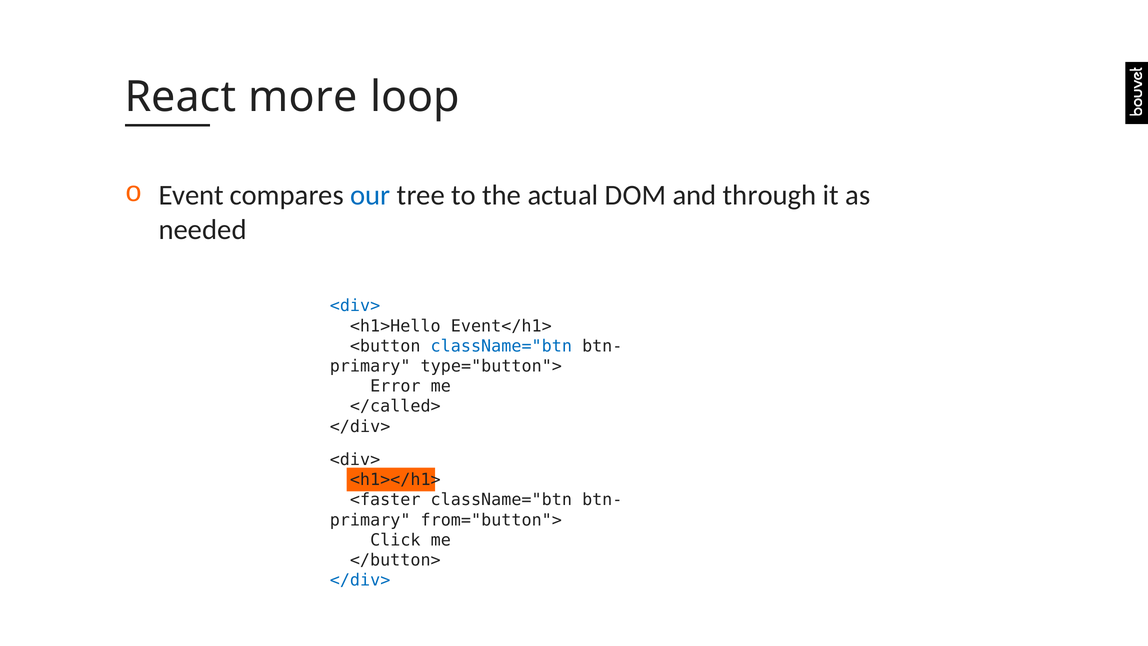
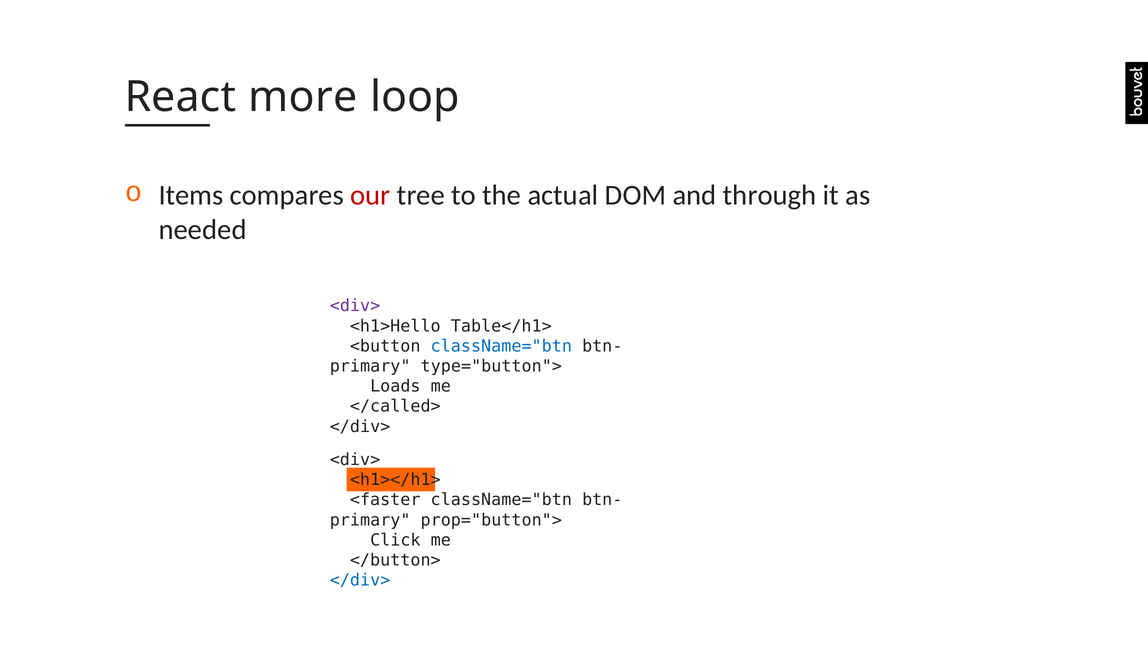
Event: Event -> Items
our colour: blue -> red
<div> at (355, 306) colour: blue -> purple
Event</h1>: Event</h1> -> Table</h1>
Error: Error -> Loads
from="button">: from="button"> -> prop="button">
